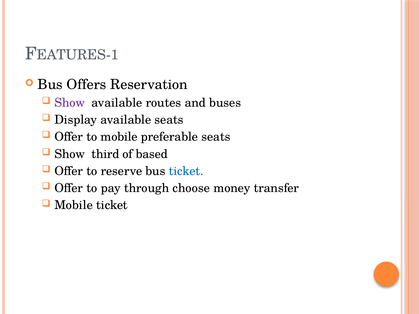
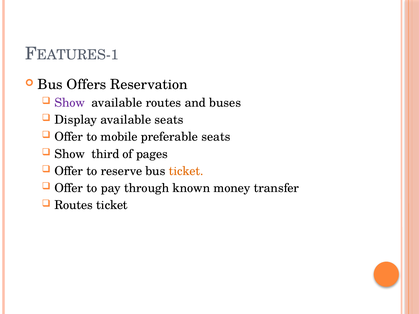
based: based -> pages
ticket at (186, 171) colour: blue -> orange
choose: choose -> known
Mobile at (74, 205): Mobile -> Routes
